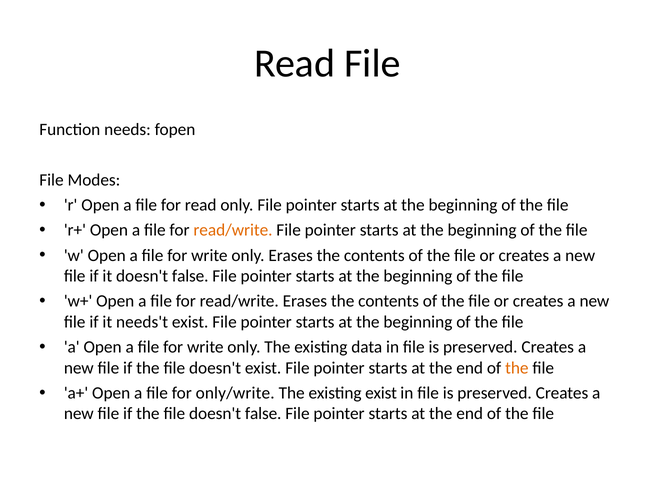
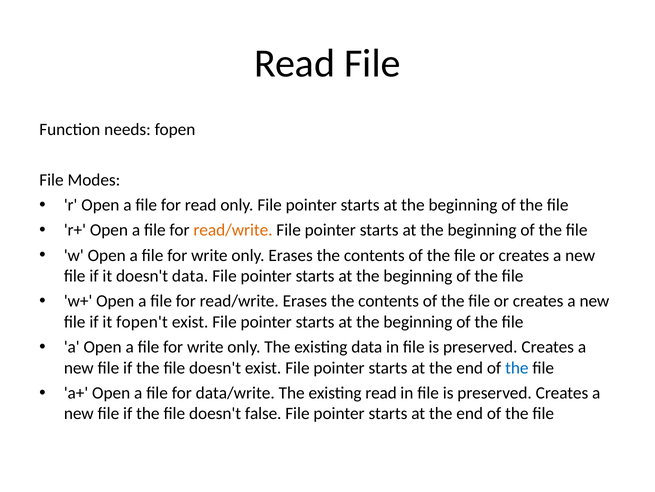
it doesn't false: false -> data
needs't: needs't -> fopen't
the at (517, 367) colour: orange -> blue
only/write: only/write -> data/write
existing exist: exist -> read
